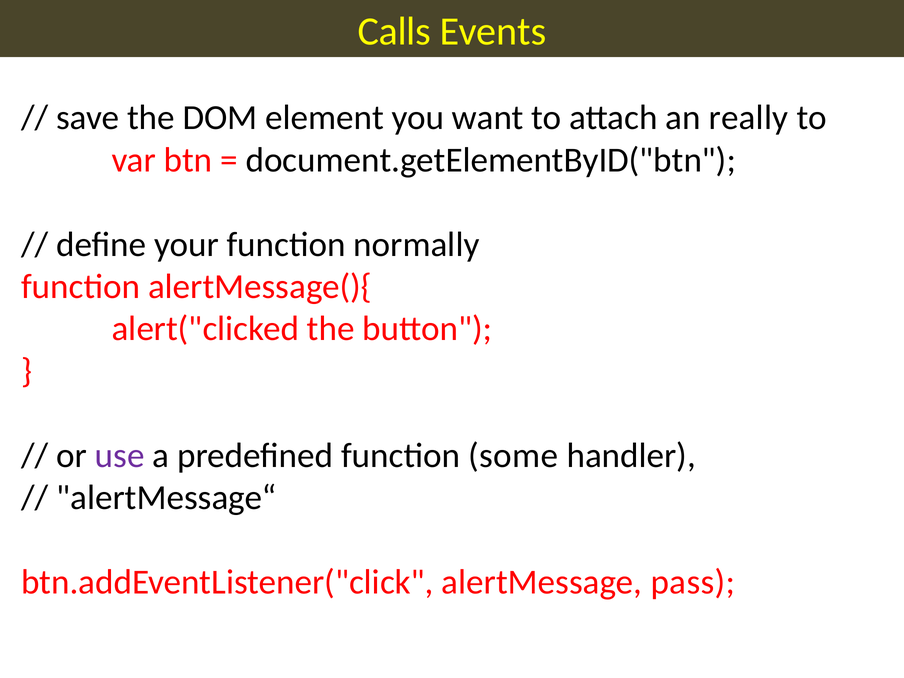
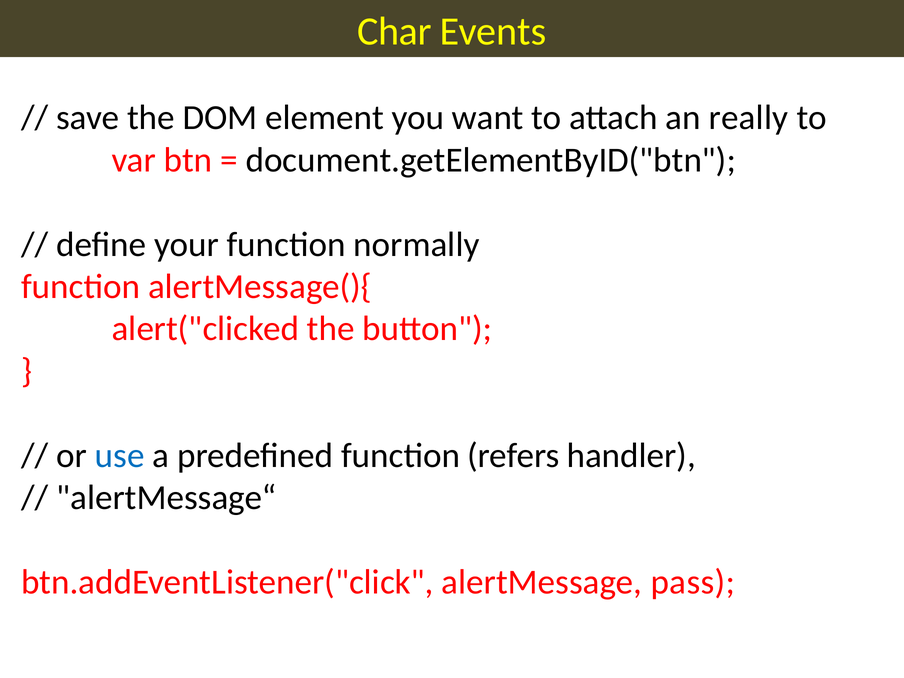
Calls: Calls -> Char
use colour: purple -> blue
some: some -> refers
